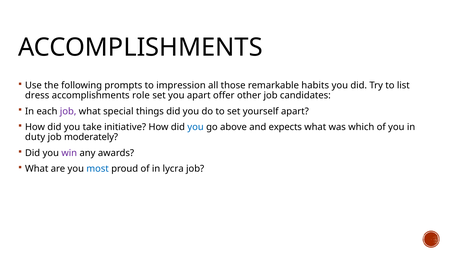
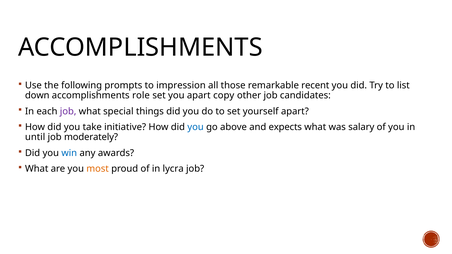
habits: habits -> recent
dress: dress -> down
offer: offer -> copy
which: which -> salary
duty: duty -> until
win colour: purple -> blue
most colour: blue -> orange
